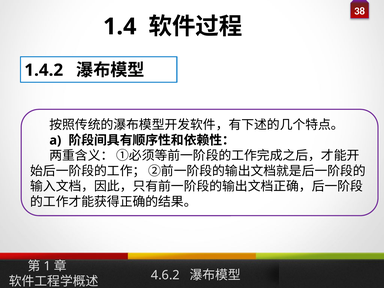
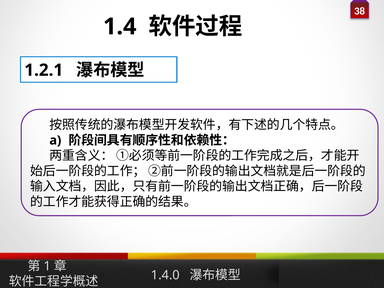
1.4.2: 1.4.2 -> 1.2.1
4.6.2: 4.6.2 -> 1.4.0
